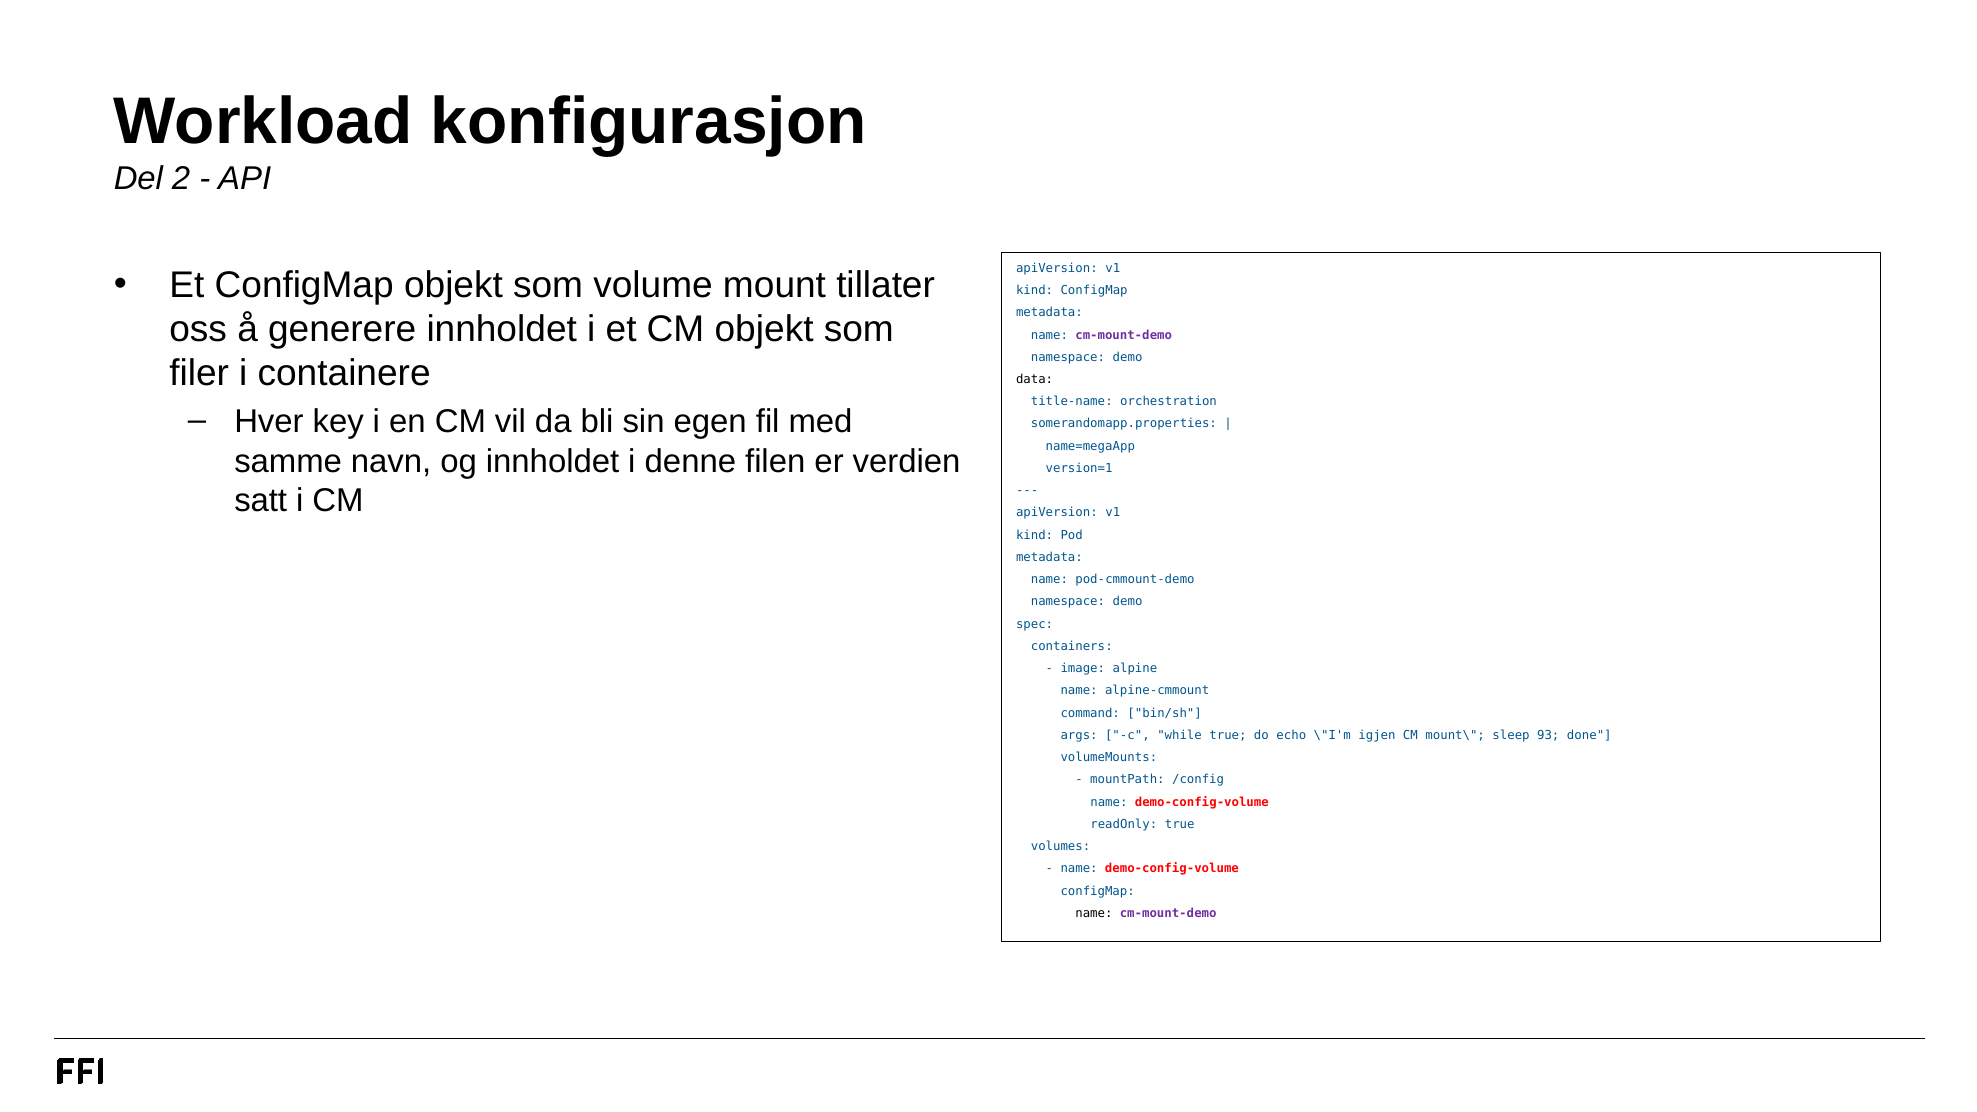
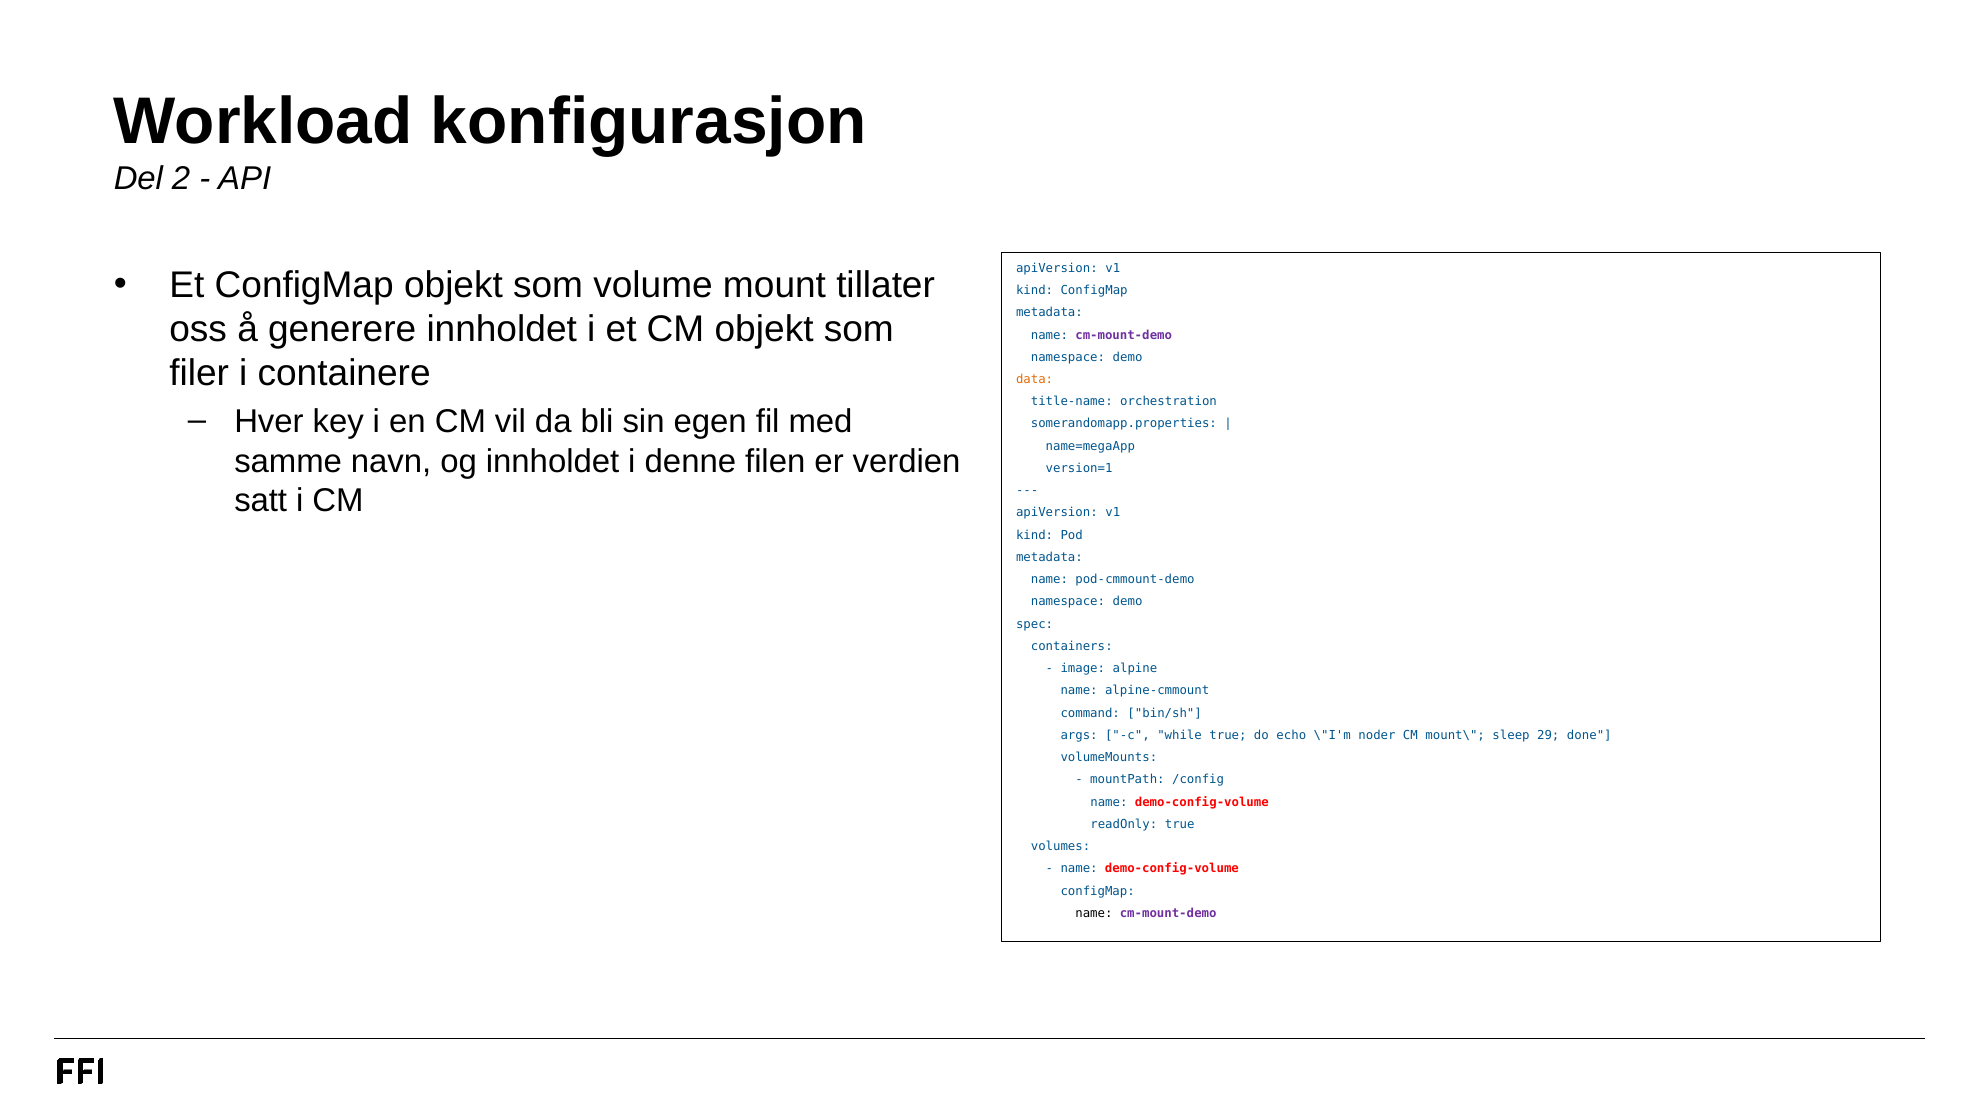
data colour: black -> orange
igjen: igjen -> noder
93: 93 -> 29
